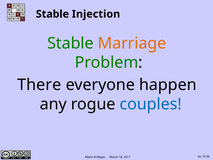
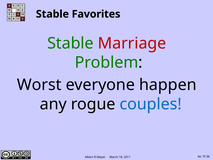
Injection: Injection -> Favorites
Marriage colour: orange -> red
There: There -> Worst
